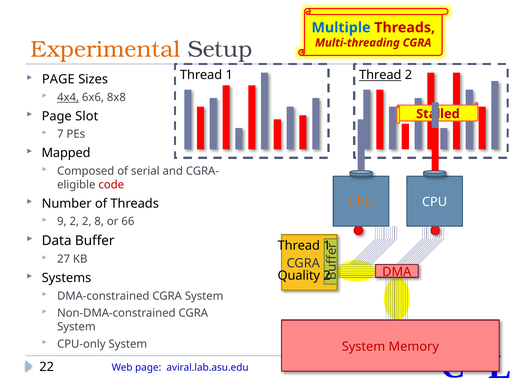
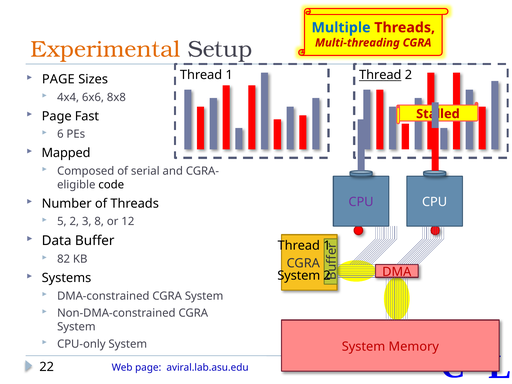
4x4 underline: present -> none
Slot: Slot -> Fast
7: 7 -> 6
code colour: red -> black
CPU at (361, 202) colour: orange -> purple
9: 9 -> 5
2 2: 2 -> 3
66: 66 -> 12
27: 27 -> 82
Quality at (299, 276): Quality -> System
